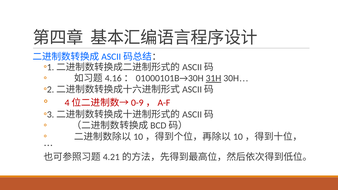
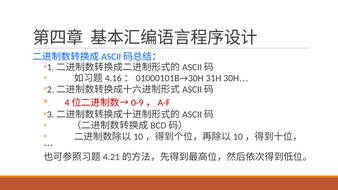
31H underline: present -> none
